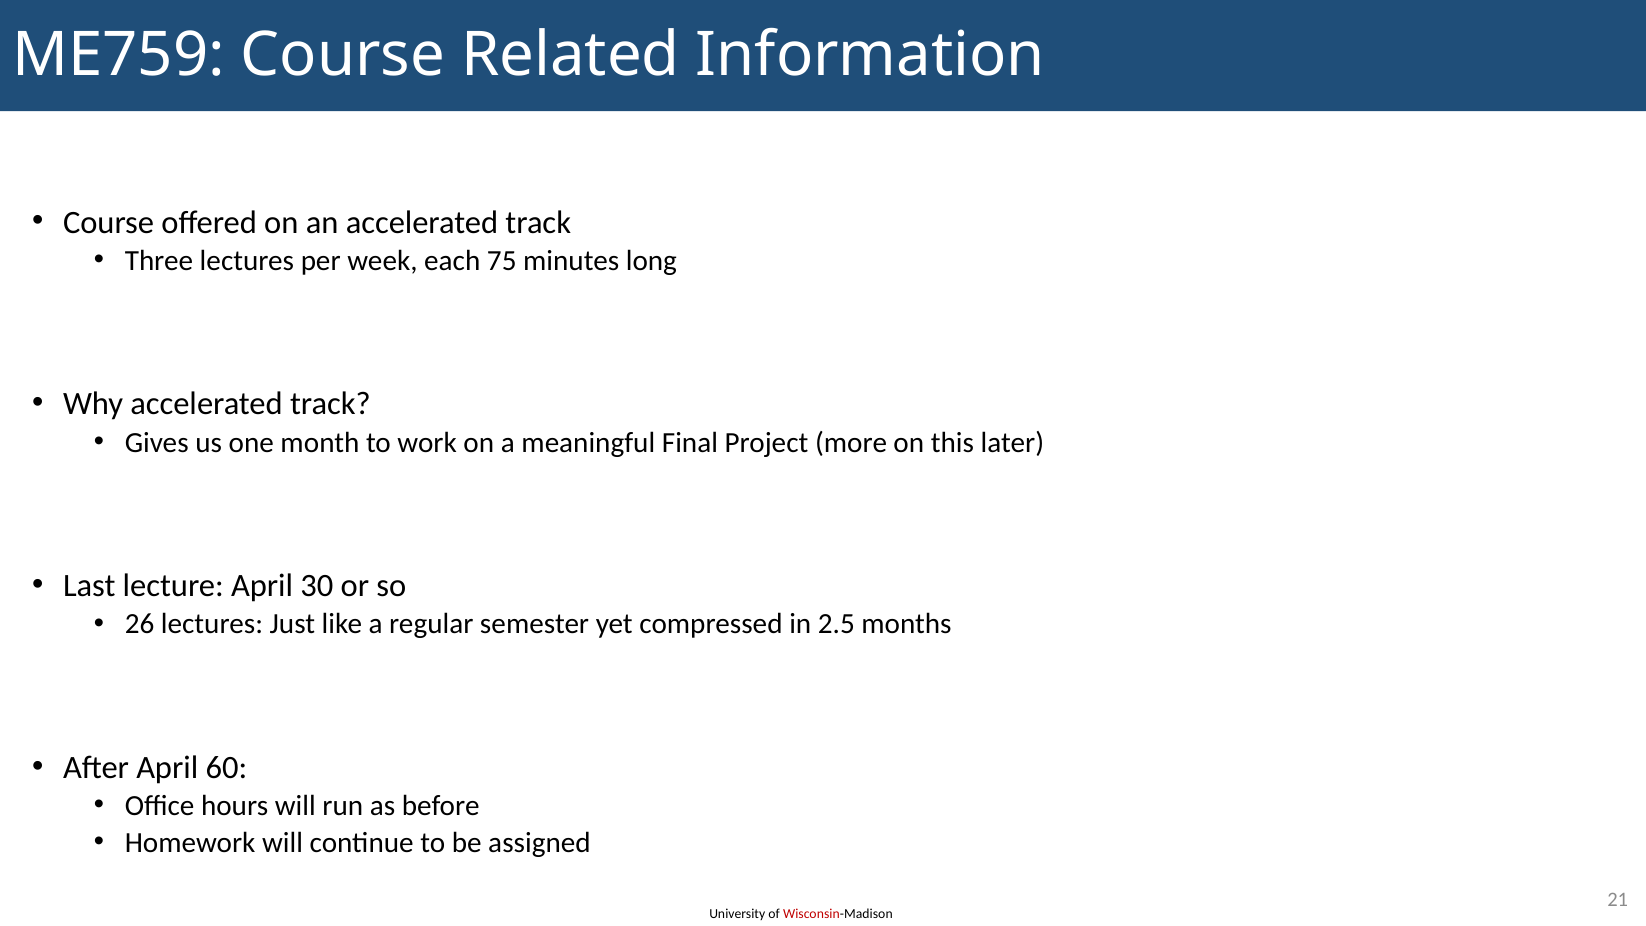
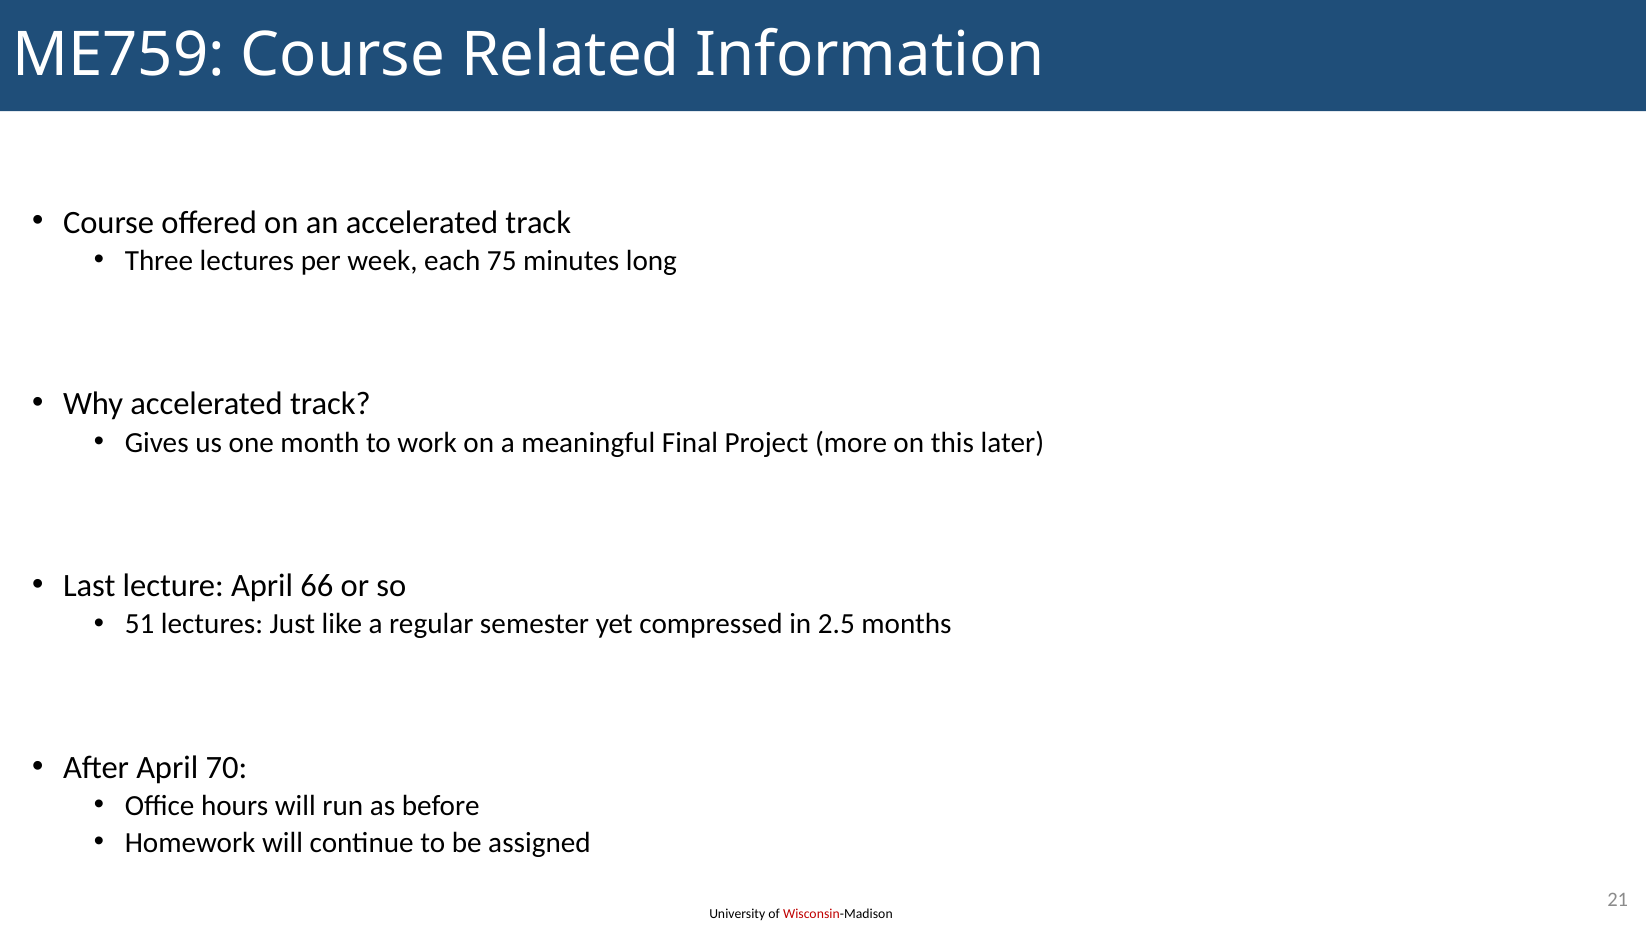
30: 30 -> 66
26: 26 -> 51
60: 60 -> 70
